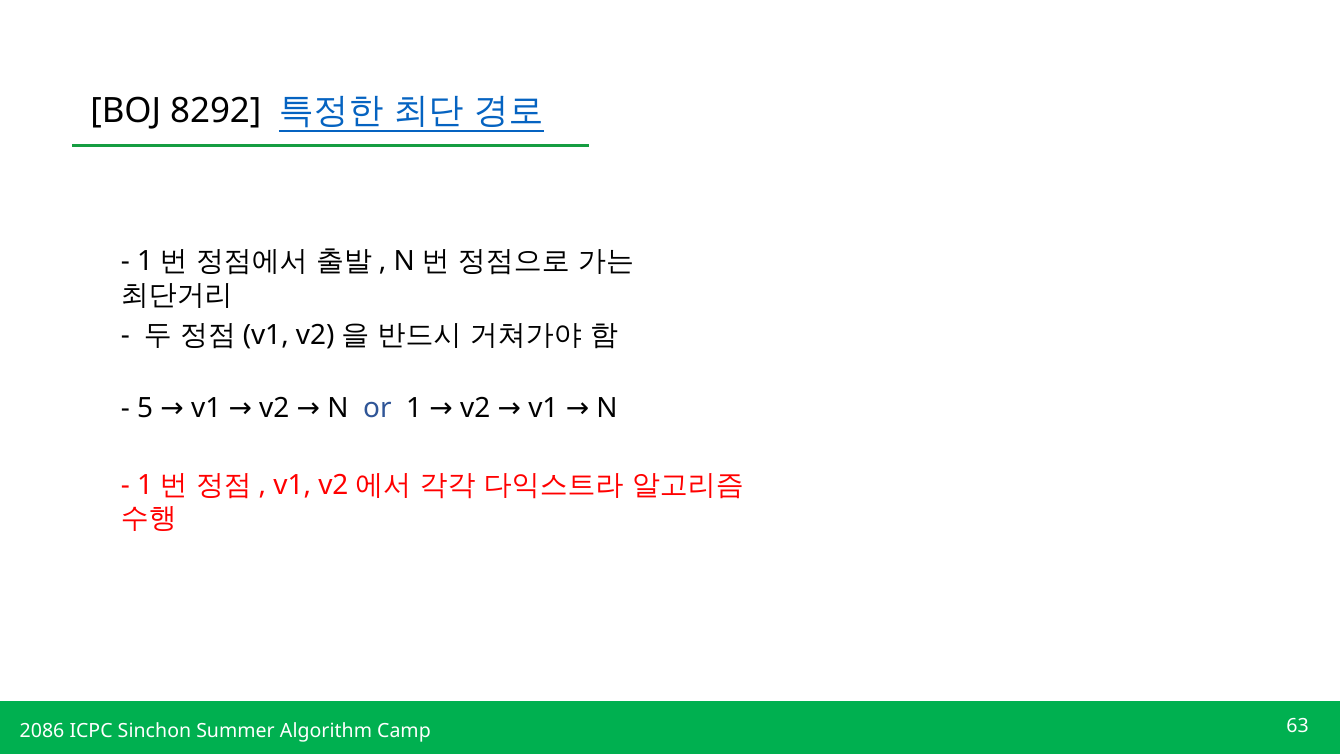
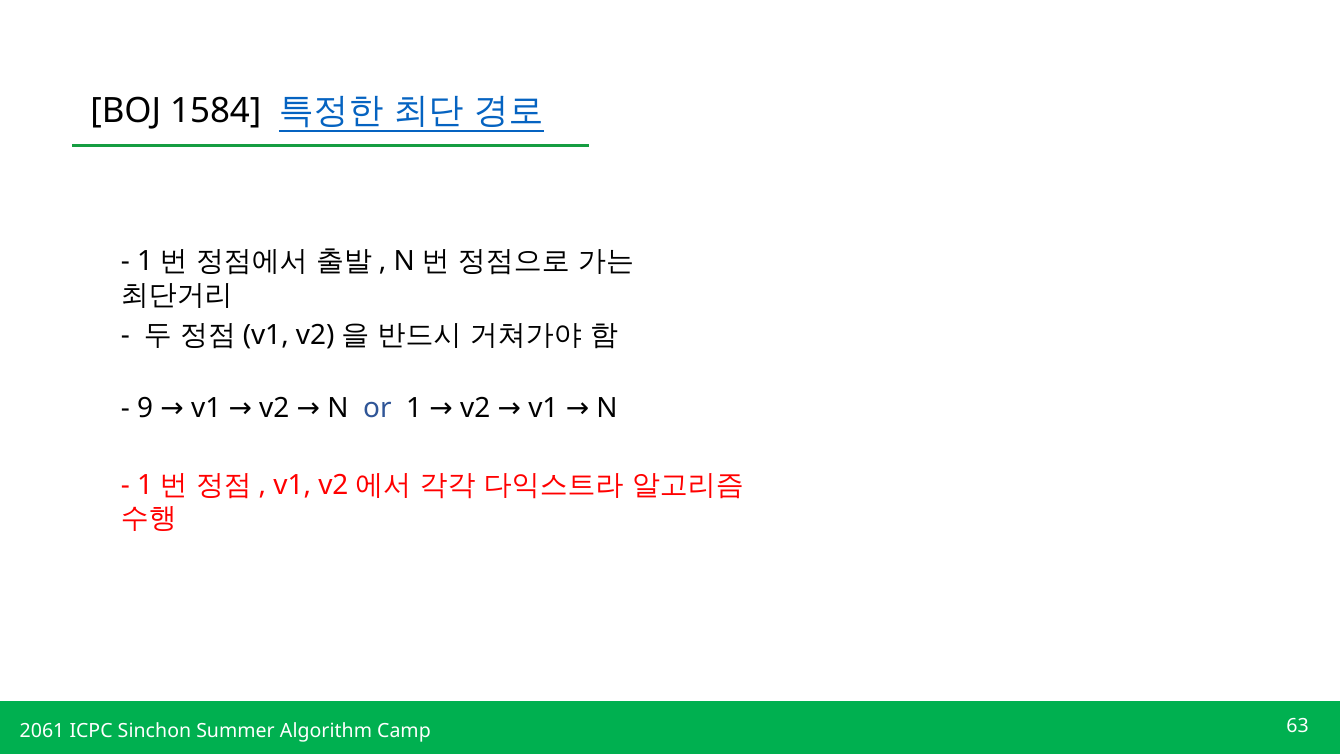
8292: 8292 -> 1584
5: 5 -> 9
2086: 2086 -> 2061
